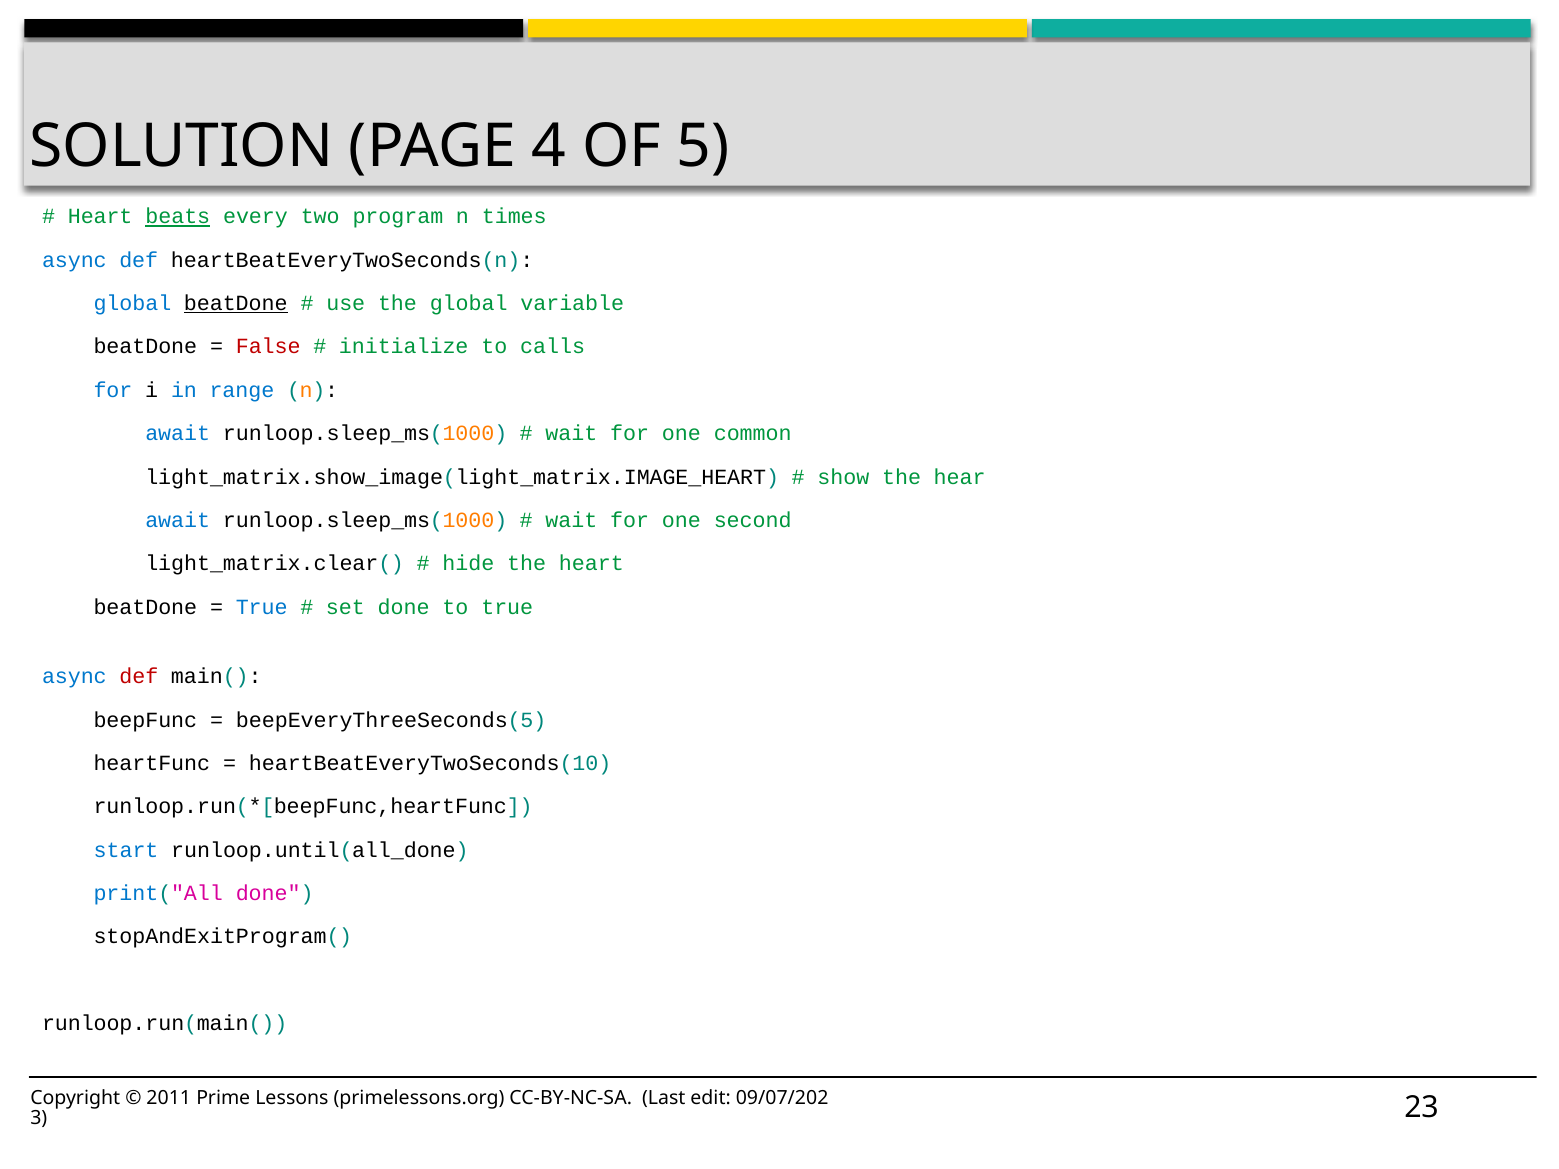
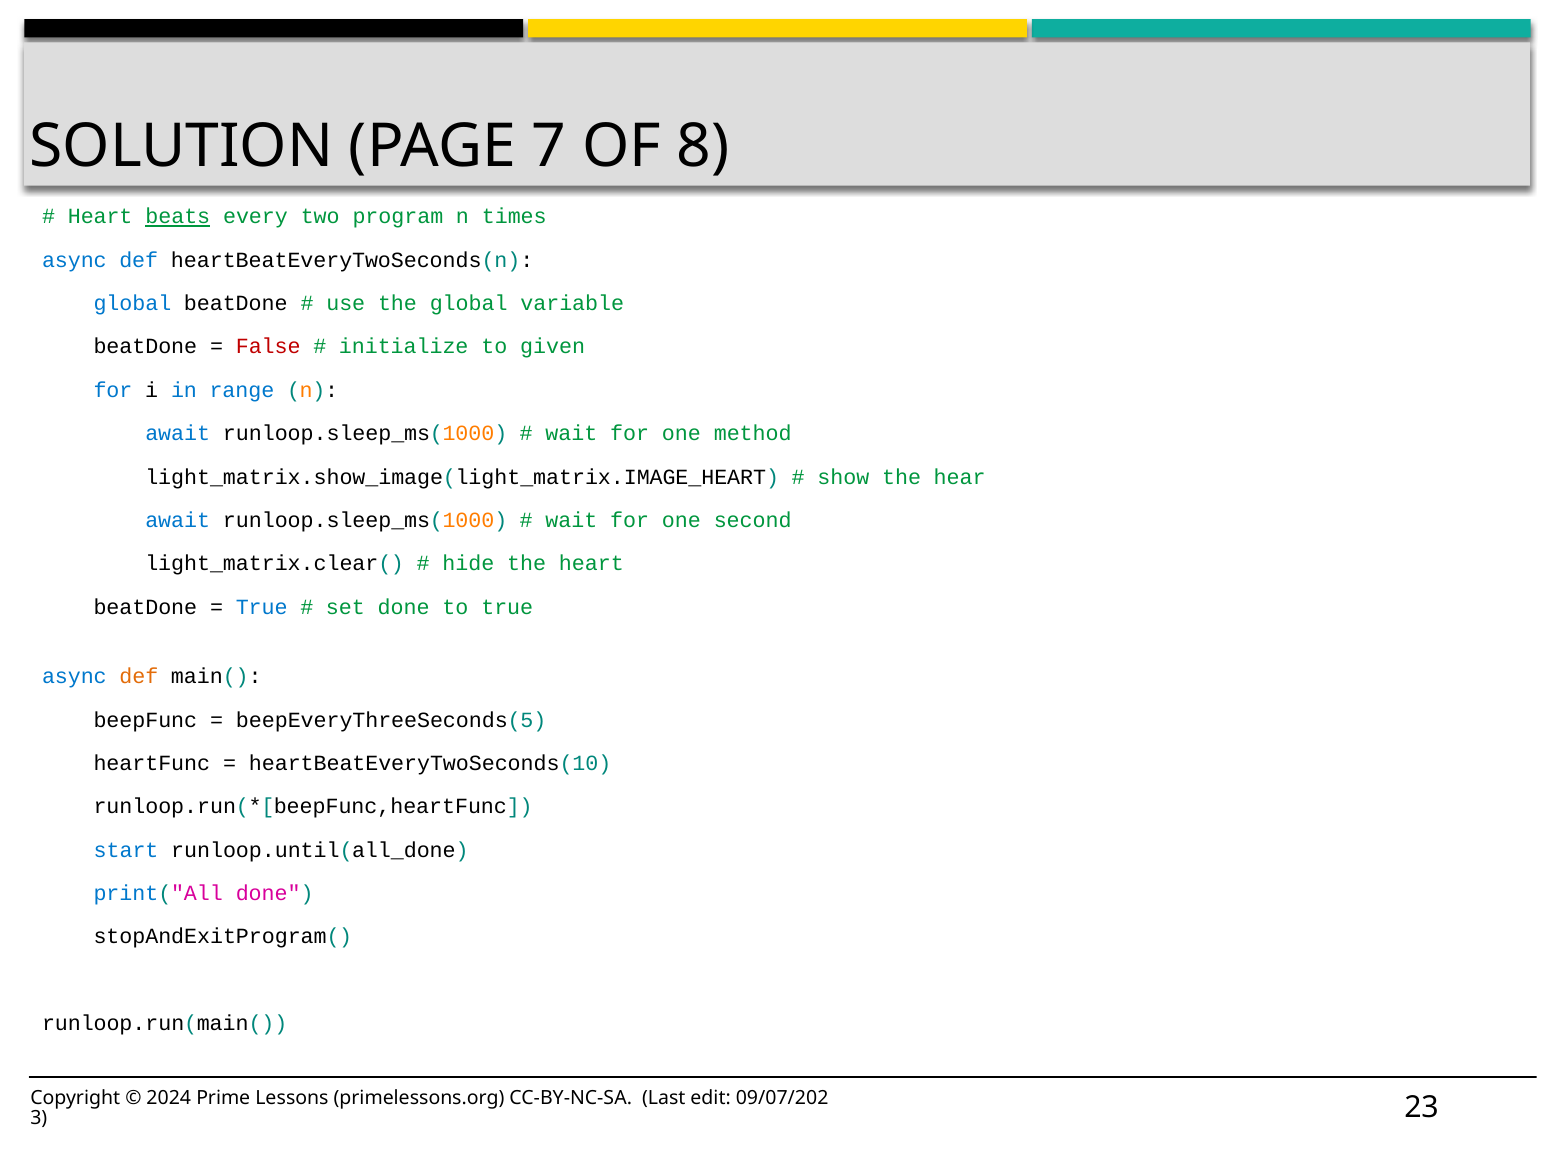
4: 4 -> 7
5: 5 -> 8
beatDone at (236, 303) underline: present -> none
calls: calls -> given
common: common -> method
def at (139, 677) colour: red -> orange
2011: 2011 -> 2024
